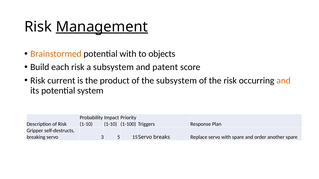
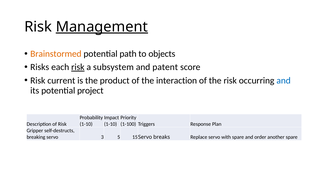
potential with: with -> path
Build: Build -> Risks
risk at (78, 67) underline: none -> present
the subsystem: subsystem -> interaction
and at (284, 81) colour: orange -> blue
system: system -> project
